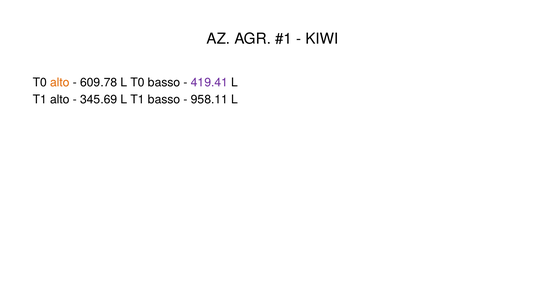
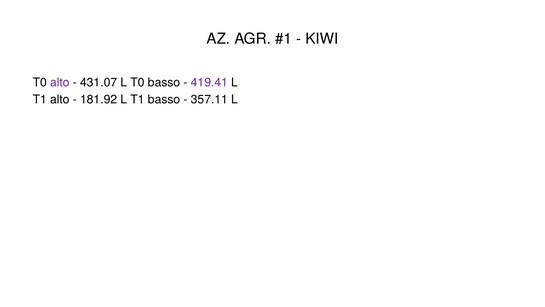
alto at (60, 82) colour: orange -> purple
609.78: 609.78 -> 431.07
345.69: 345.69 -> 181.92
958.11: 958.11 -> 357.11
